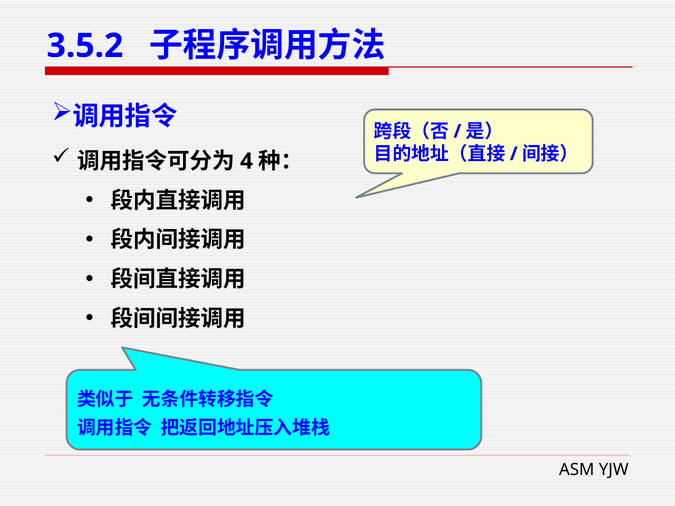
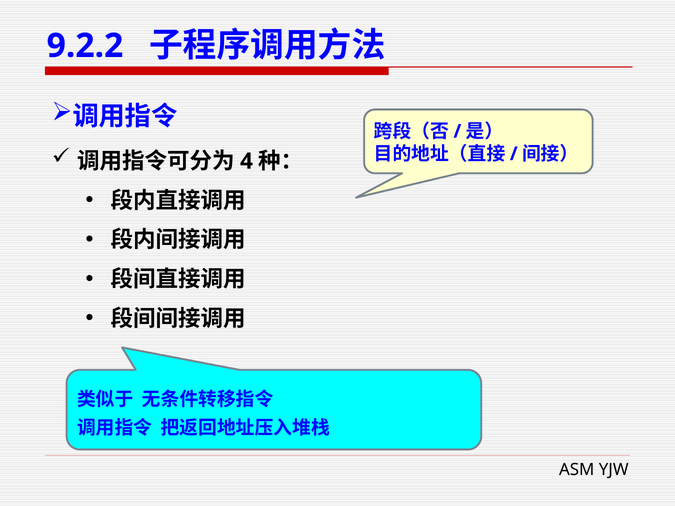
3.5.2: 3.5.2 -> 9.2.2
